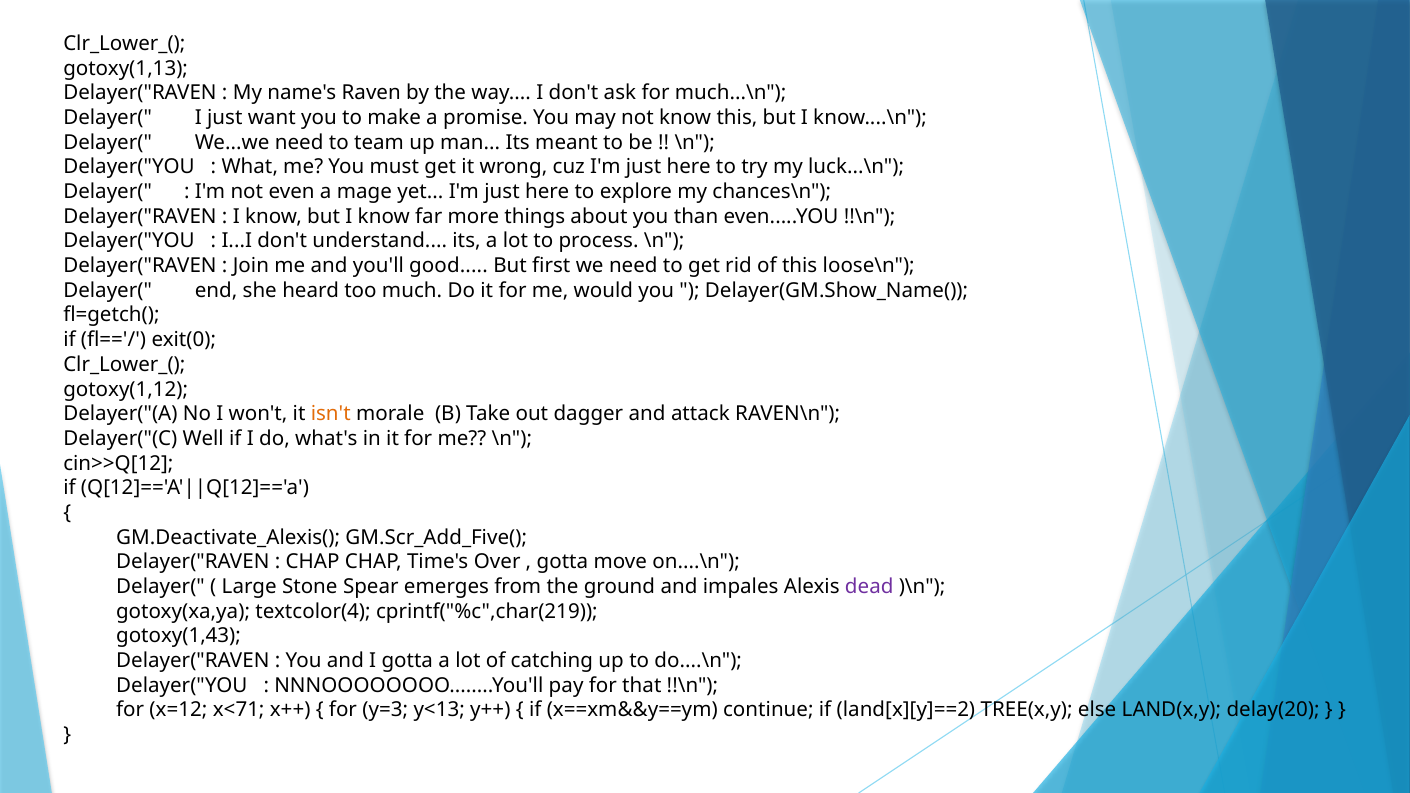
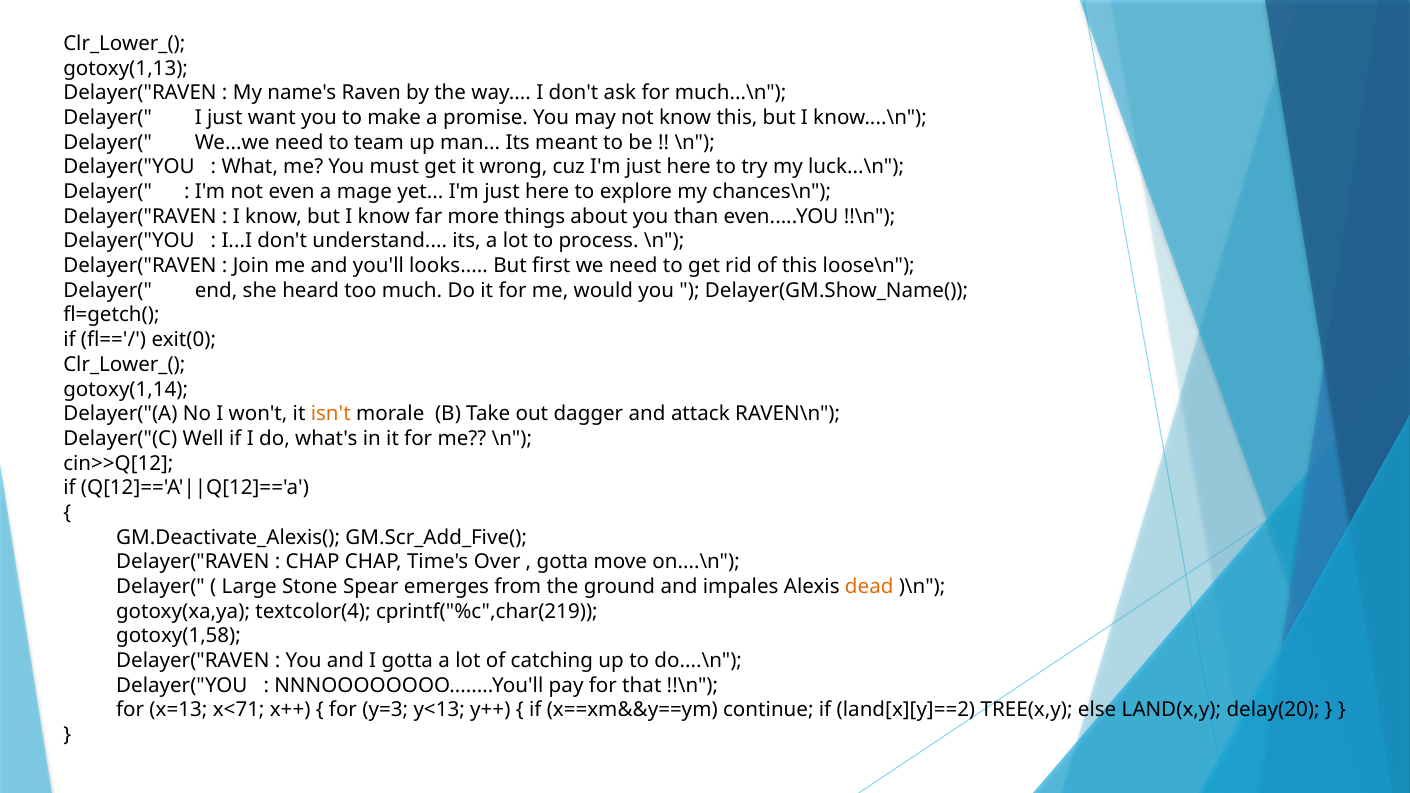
good: good -> looks
gotoxy(1,12: gotoxy(1,12 -> gotoxy(1,14
dead colour: purple -> orange
gotoxy(1,43: gotoxy(1,43 -> gotoxy(1,58
x=12: x=12 -> x=13
